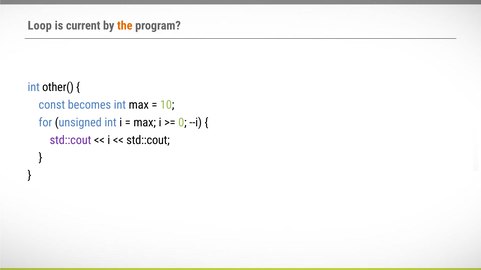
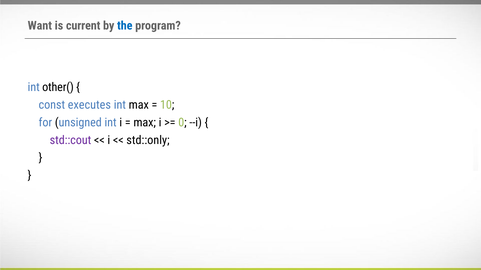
Loop: Loop -> Want
the colour: orange -> blue
becomes: becomes -> executes
std::cout at (148, 140): std::cout -> std::only
